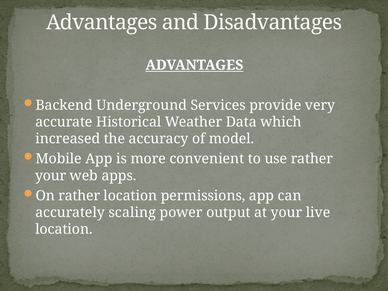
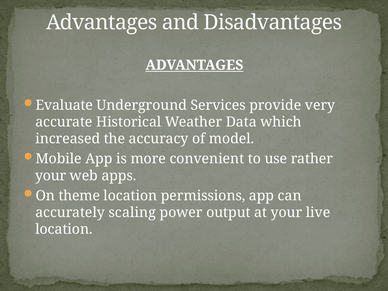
Backend: Backend -> Evaluate
On rather: rather -> theme
